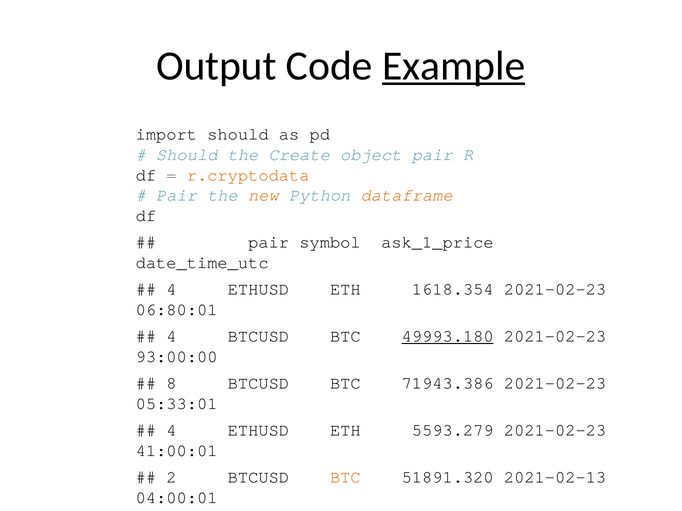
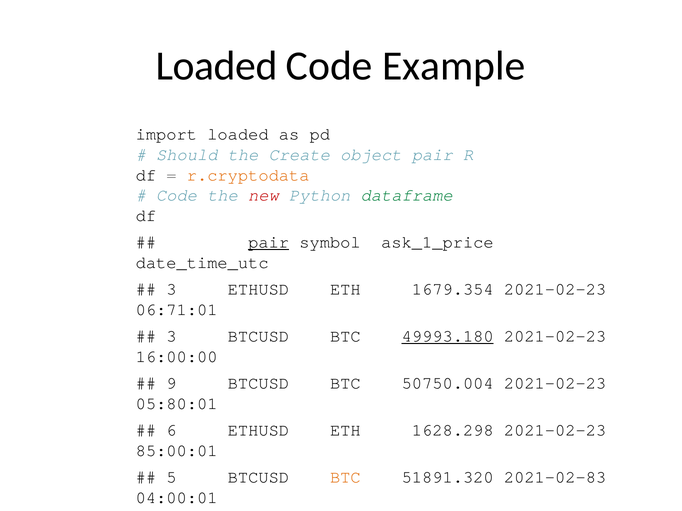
Output at (216, 66): Output -> Loaded
Example underline: present -> none
import should: should -> loaded
Pair at (177, 196): Pair -> Code
new colour: orange -> red
dataframe colour: orange -> green
pair at (269, 243) underline: none -> present
4 at (171, 290): 4 -> 3
1618.354: 1618.354 -> 1679.354
06:80:01: 06:80:01 -> 06:71:01
4 at (171, 337): 4 -> 3
93:00:00: 93:00:00 -> 16:00:00
8: 8 -> 9
71943.386: 71943.386 -> 50750.004
05:33:01: 05:33:01 -> 05:80:01
4 at (171, 431): 4 -> 6
5593.279: 5593.279 -> 1628.298
41:00:01: 41:00:01 -> 85:00:01
2: 2 -> 5
2021-02-13: 2021-02-13 -> 2021-02-83
